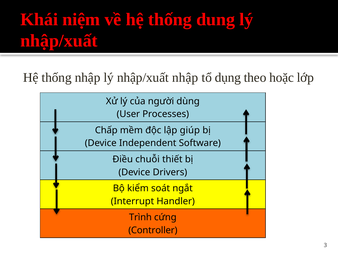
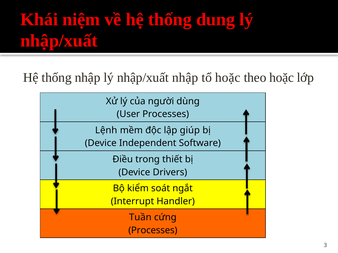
tổ dụng: dụng -> hoặc
Chấp: Chấp -> Lệnh
chuỗi: chuỗi -> trong
Trình: Trình -> Tuần
Controller at (153, 231): Controller -> Processes
